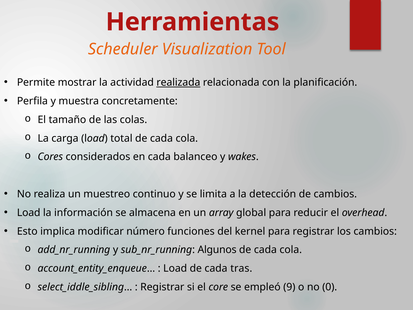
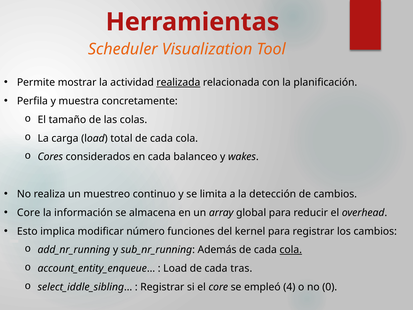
Load at (29, 212): Load -> Core
Algunos: Algunos -> Además
cola at (291, 250) underline: none -> present
9: 9 -> 4
